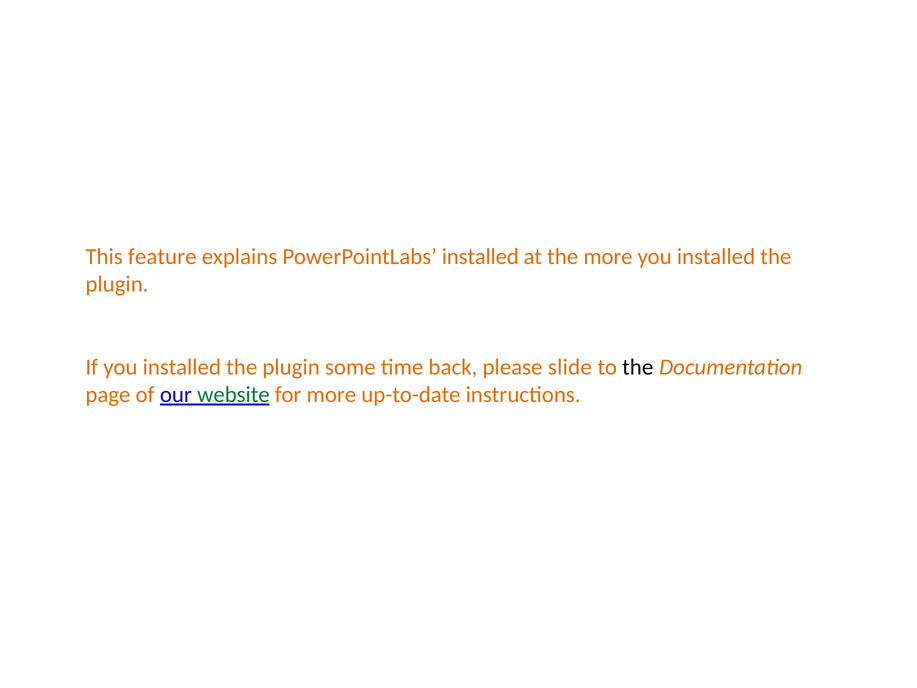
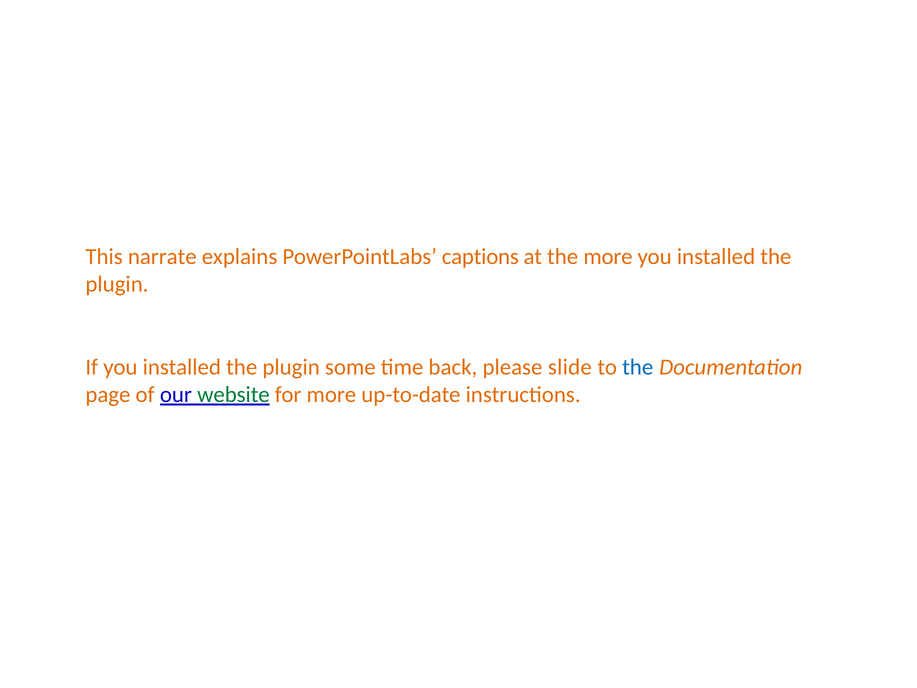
feature: feature -> narrate
PowerPointLabs installed: installed -> captions
the at (638, 367) colour: black -> blue
